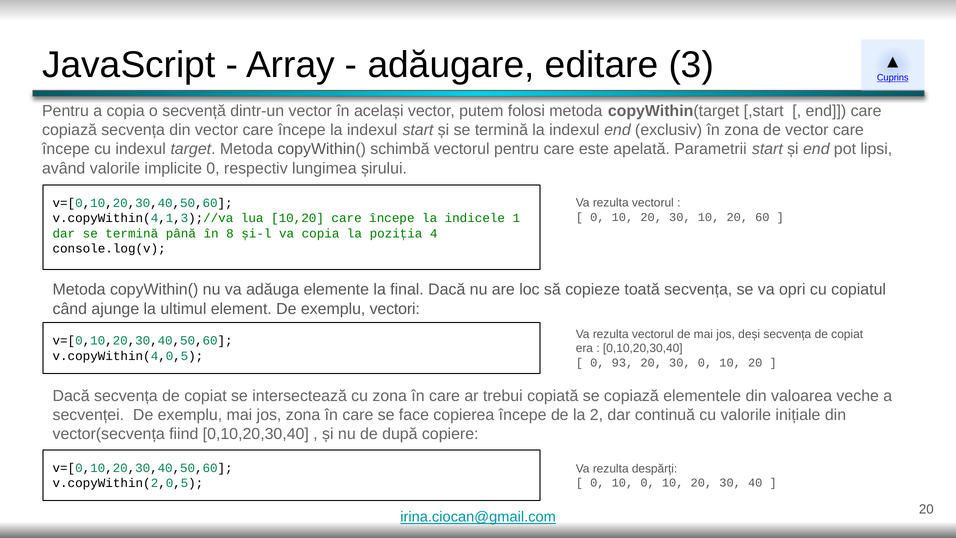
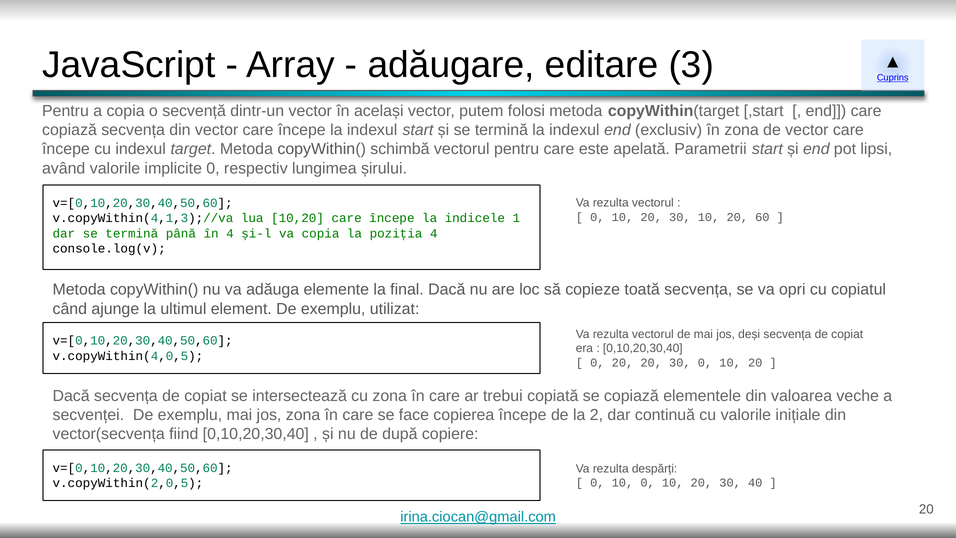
în 8: 8 -> 4
vectori: vectori -> utilizat
0 93: 93 -> 20
